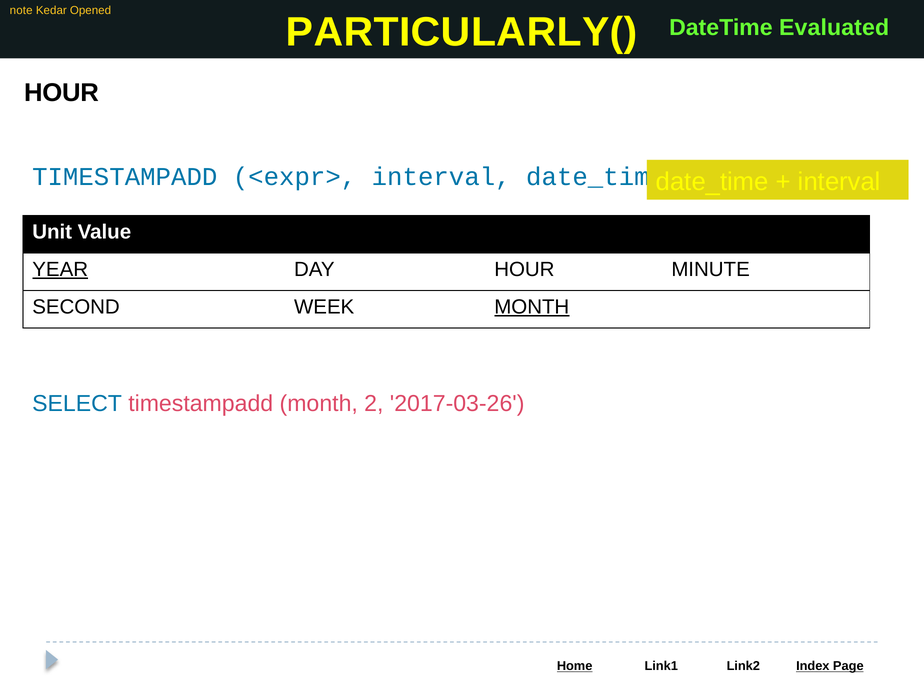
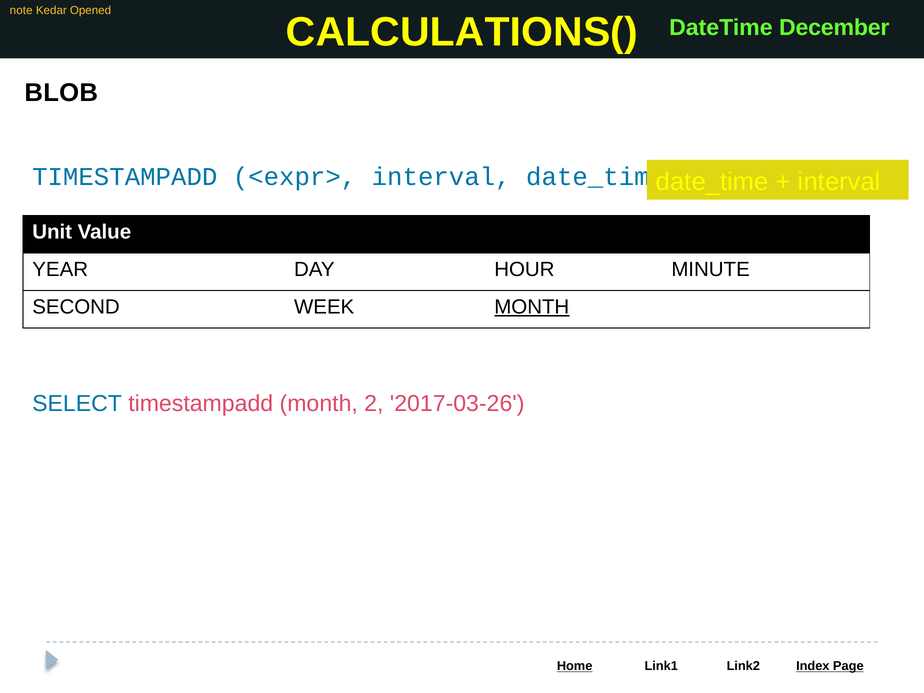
PARTICULARLY(: PARTICULARLY( -> CALCULATIONS(
Evaluated: Evaluated -> December
HOUR at (61, 93): HOUR -> BLOB
YEAR underline: present -> none
